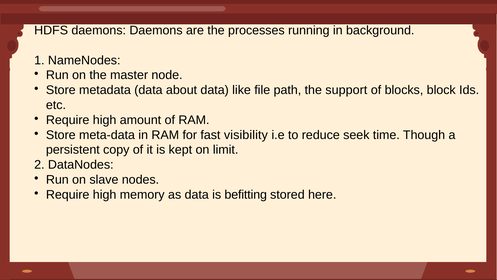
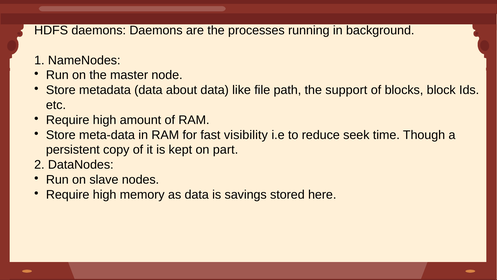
limit: limit -> part
befitting: befitting -> savings
